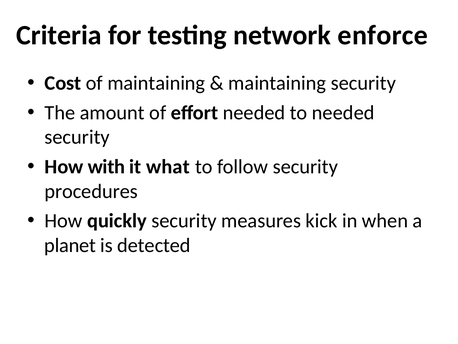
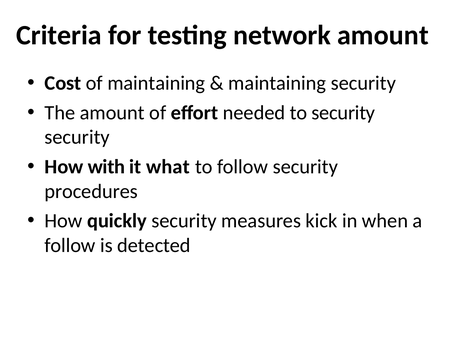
network enforce: enforce -> amount
to needed: needed -> security
planet at (70, 245): planet -> follow
